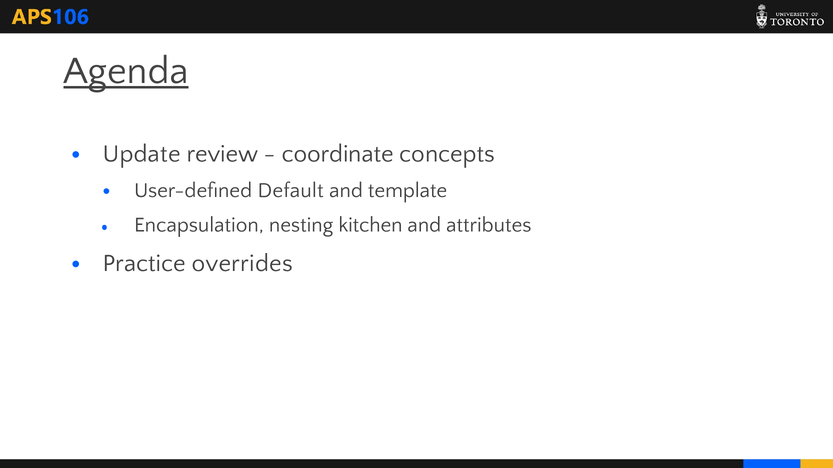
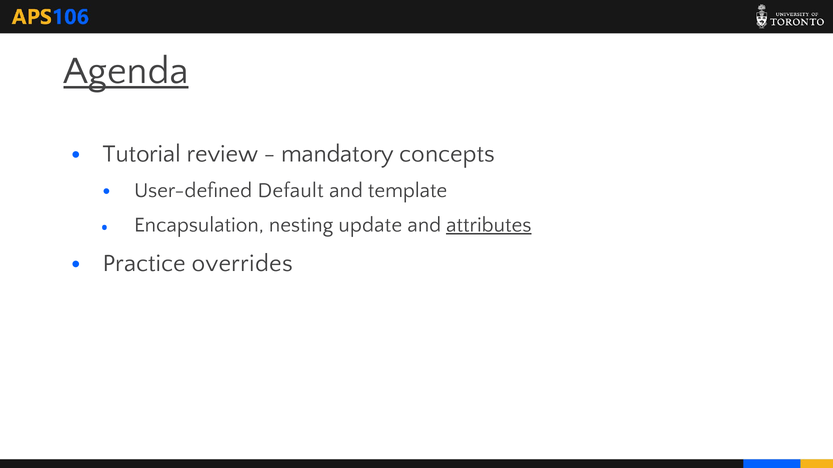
Update: Update -> Tutorial
coordinate: coordinate -> mandatory
kitchen: kitchen -> update
attributes underline: none -> present
